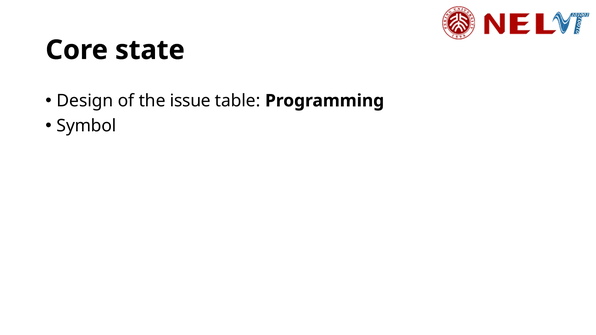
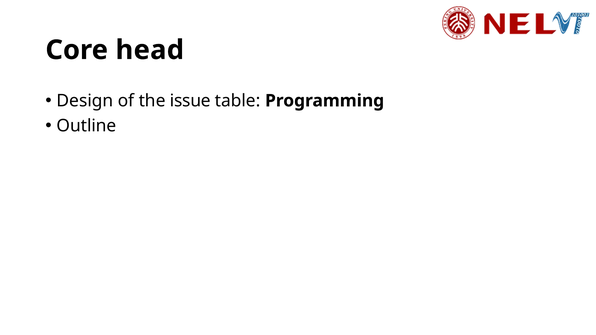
state: state -> head
Symbol: Symbol -> Outline
